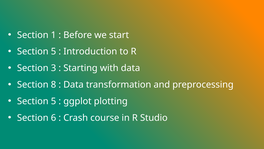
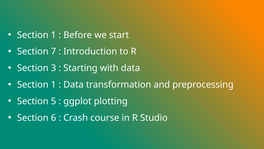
5 at (54, 51): 5 -> 7
8 at (54, 84): 8 -> 1
